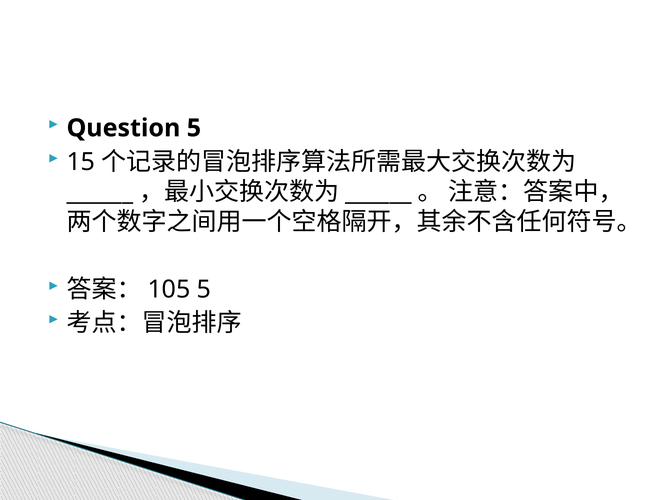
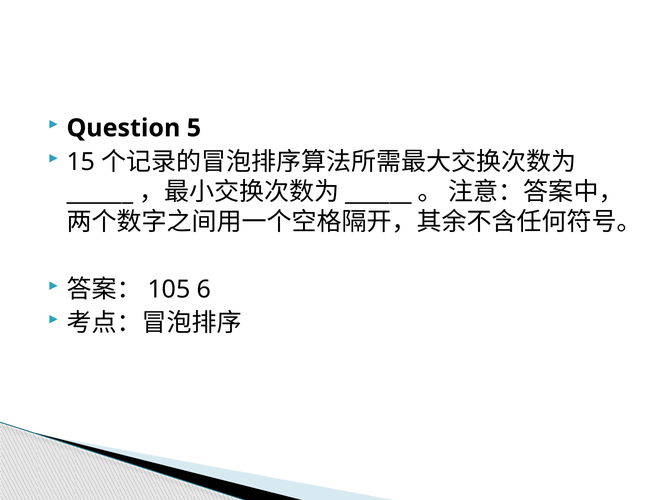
5 at (204, 289): 5 -> 6
